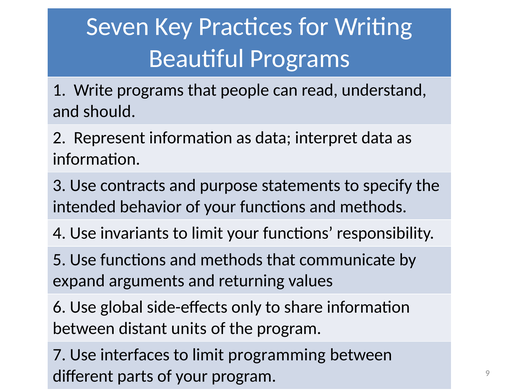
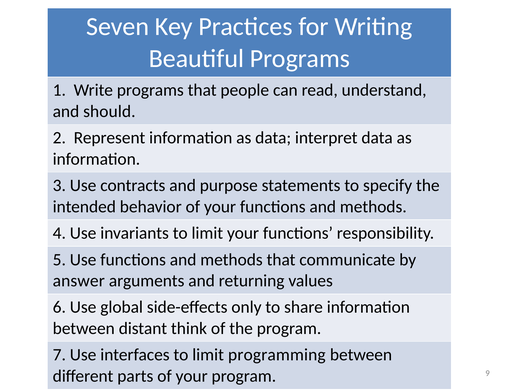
expand: expand -> answer
units: units -> think
